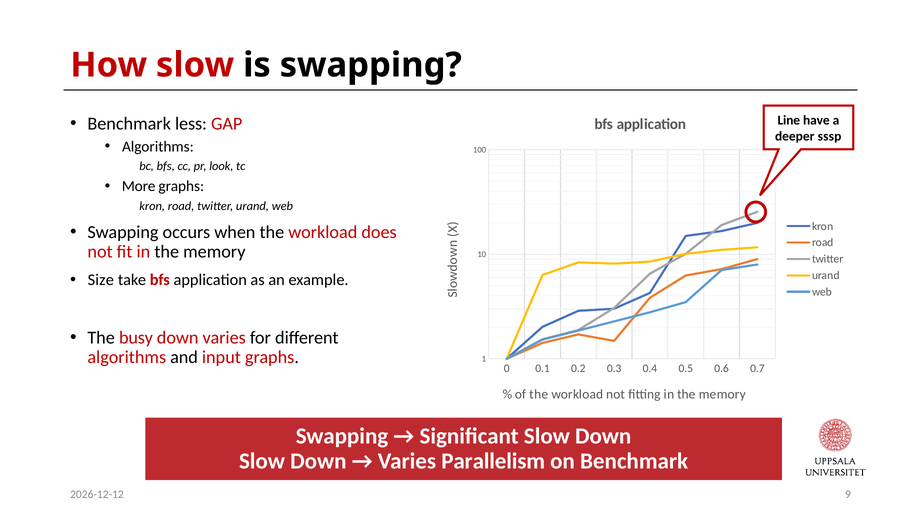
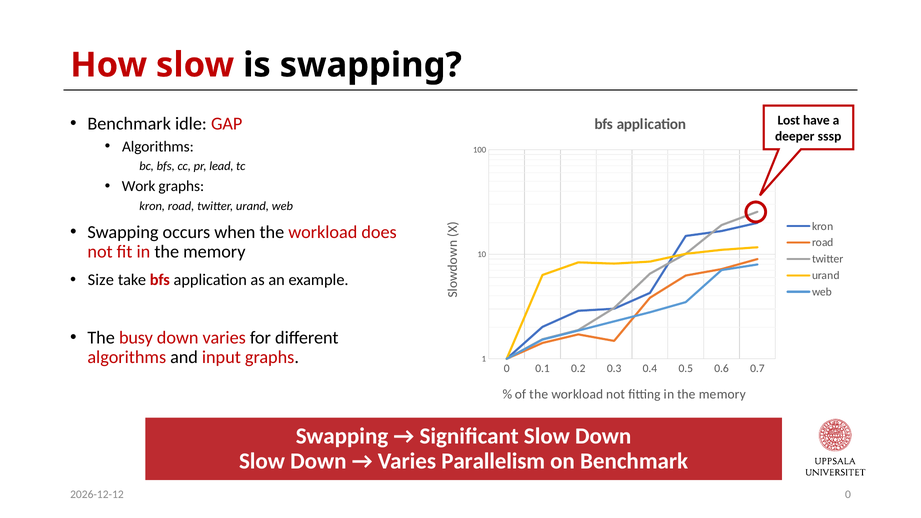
less: less -> idle
Line: Line -> Lost
look: look -> lead
More: More -> Work
9 at (848, 495): 9 -> 0
